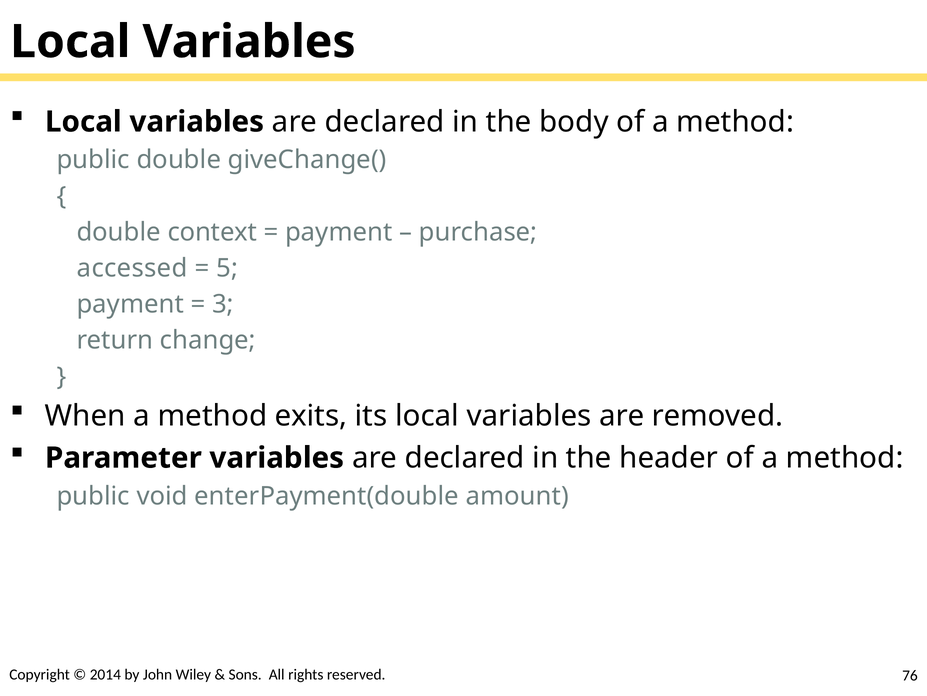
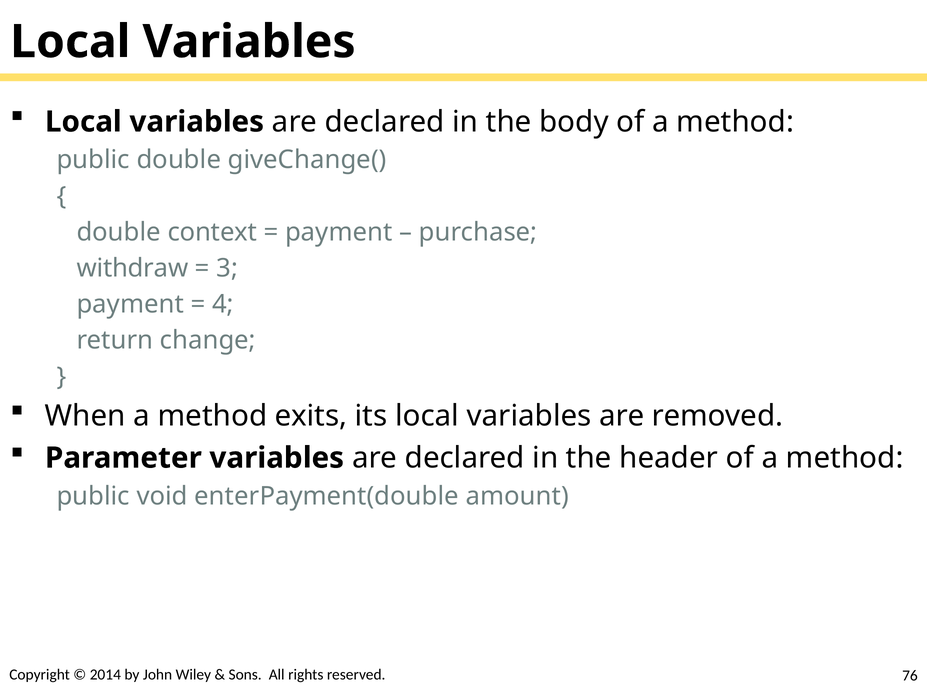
accessed: accessed -> withdraw
5: 5 -> 3
3: 3 -> 4
